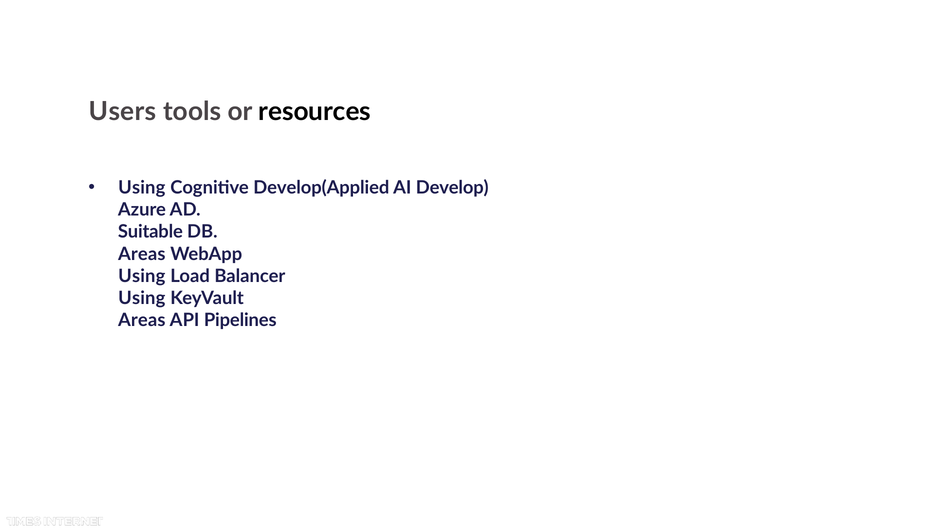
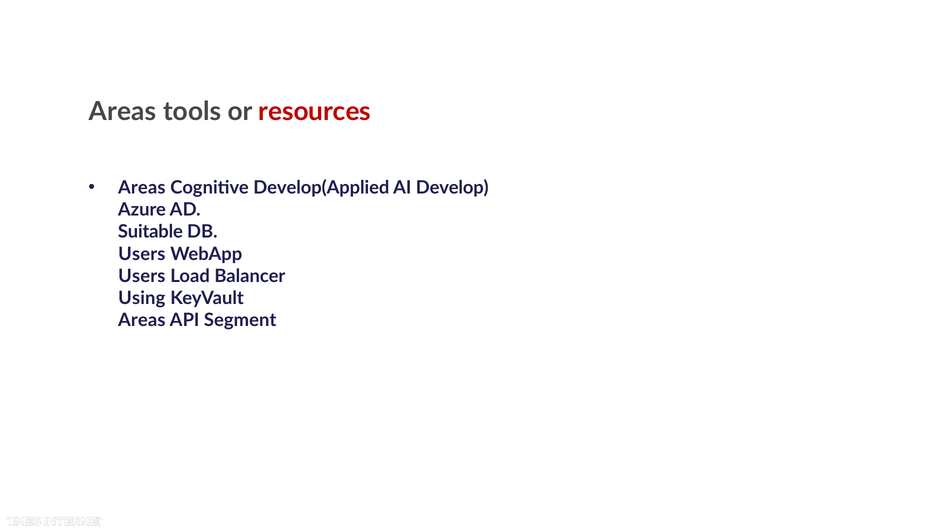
Users at (123, 112): Users -> Areas
resources colour: black -> red
Using at (142, 188): Using -> Areas
Areas at (142, 254): Areas -> Users
Using at (142, 276): Using -> Users
Pipelines: Pipelines -> Segment
